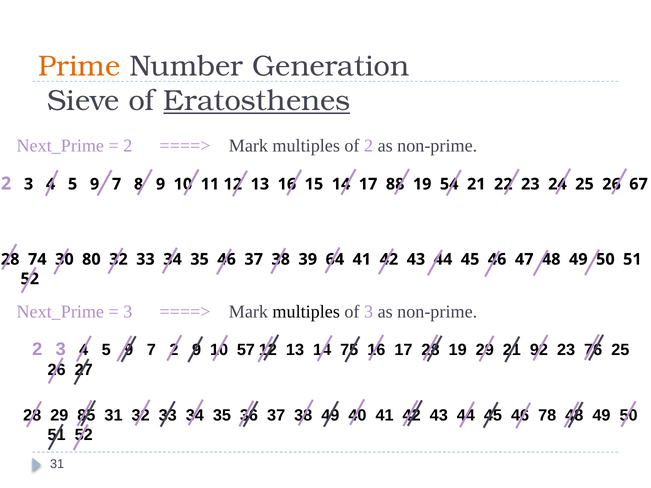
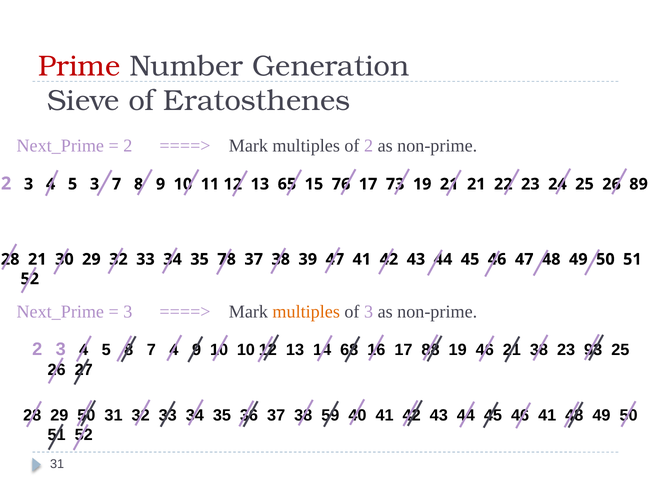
Prime colour: orange -> red
Eratosthenes underline: present -> none
9 at (95, 184): 9 -> 3
13 16: 16 -> 65
15 14: 14 -> 76
88: 88 -> 73
19 54: 54 -> 21
67: 67 -> 89
28 74: 74 -> 21
30 80: 80 -> 29
35 46: 46 -> 78
39 64: 64 -> 47
multiples at (306, 312) colour: black -> orange
9 at (129, 350): 9 -> 8
7 2: 2 -> 4
10 57: 57 -> 10
75: 75 -> 68
17 28: 28 -> 88
19 29: 29 -> 46
21 92: 92 -> 38
76: 76 -> 93
29 85: 85 -> 50
38 49: 49 -> 59
46 78: 78 -> 41
